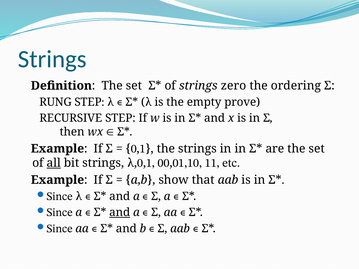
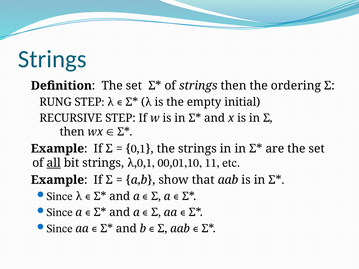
strings zero: zero -> then
prove: prove -> initial
and at (120, 213) underline: present -> none
